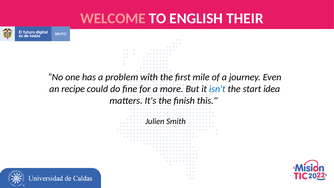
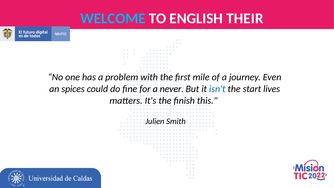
WELCOME colour: pink -> light blue
recipe: recipe -> spices
more: more -> never
idea: idea -> lives
